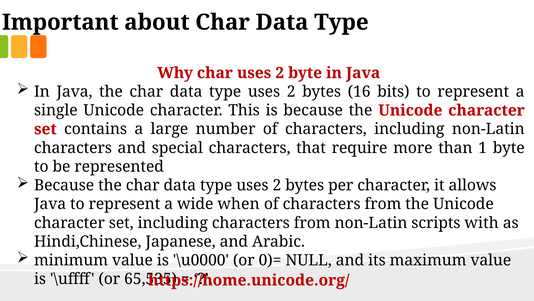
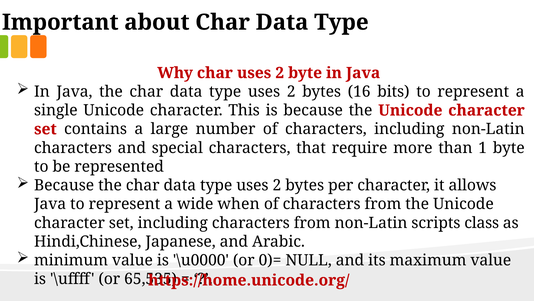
with: with -> class
